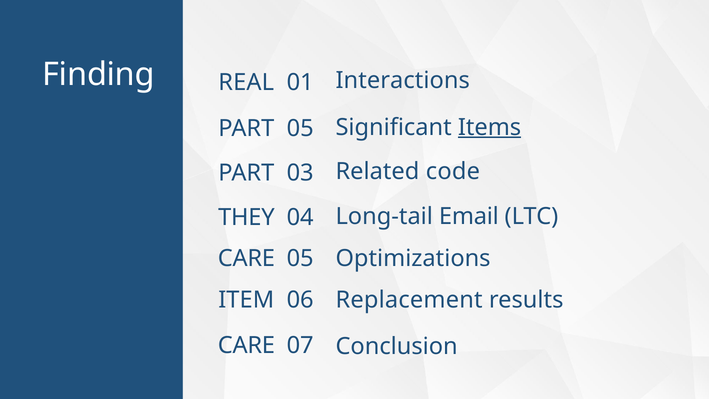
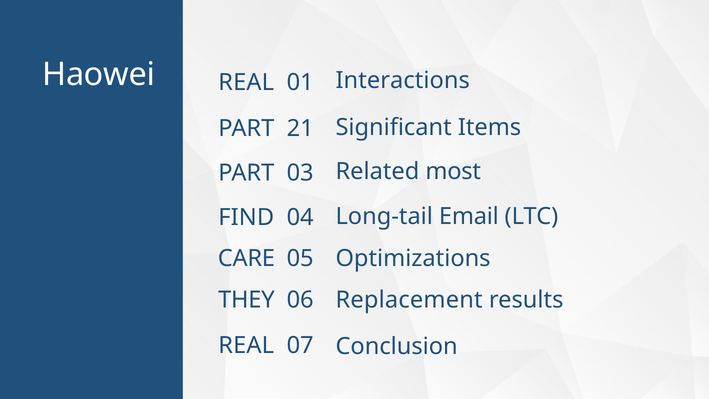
Finding: Finding -> Haowei
Items underline: present -> none
PART 05: 05 -> 21
code: code -> most
THEY: THEY -> FIND
ITEM: ITEM -> THEY
CARE at (246, 345): CARE -> REAL
